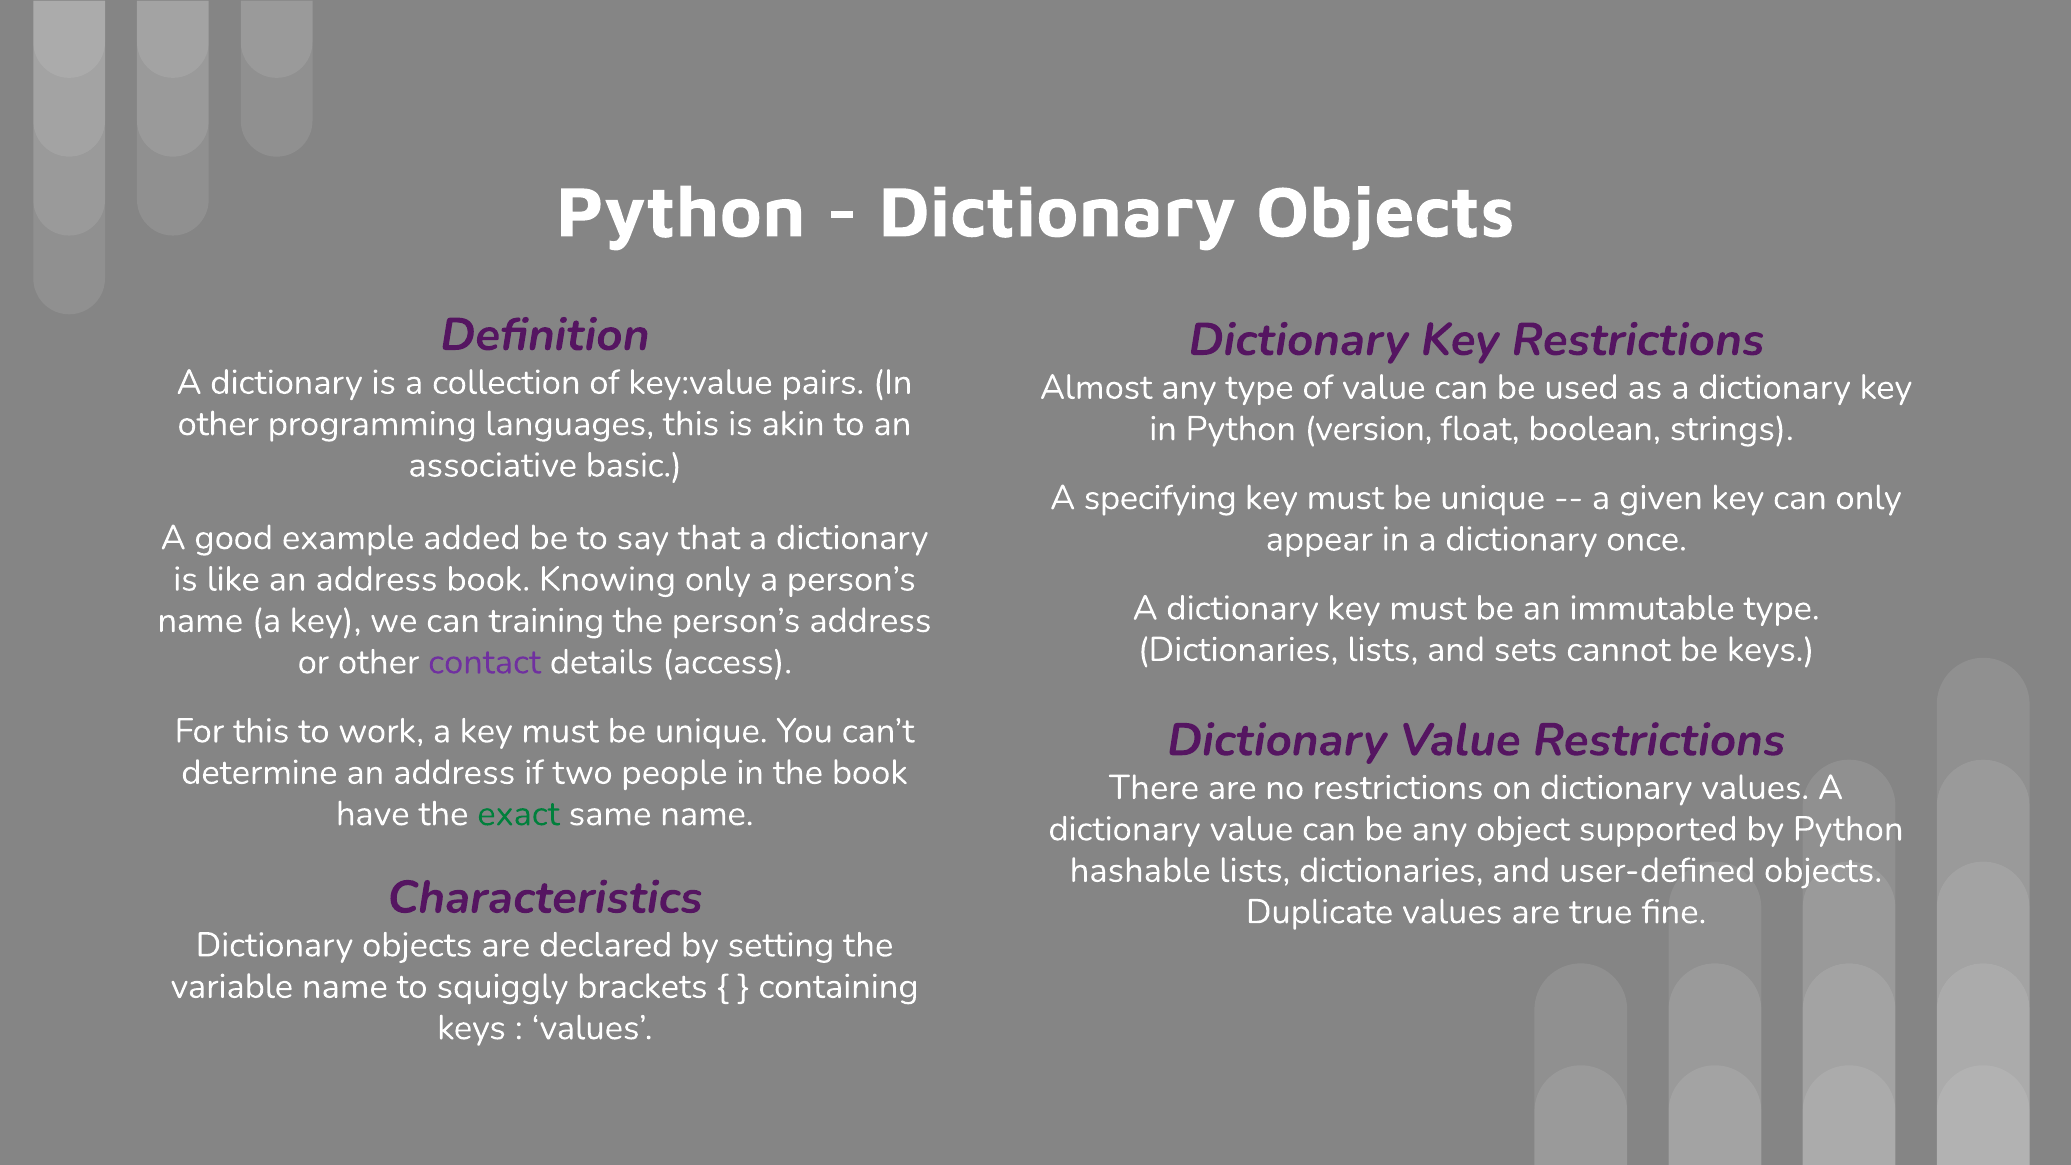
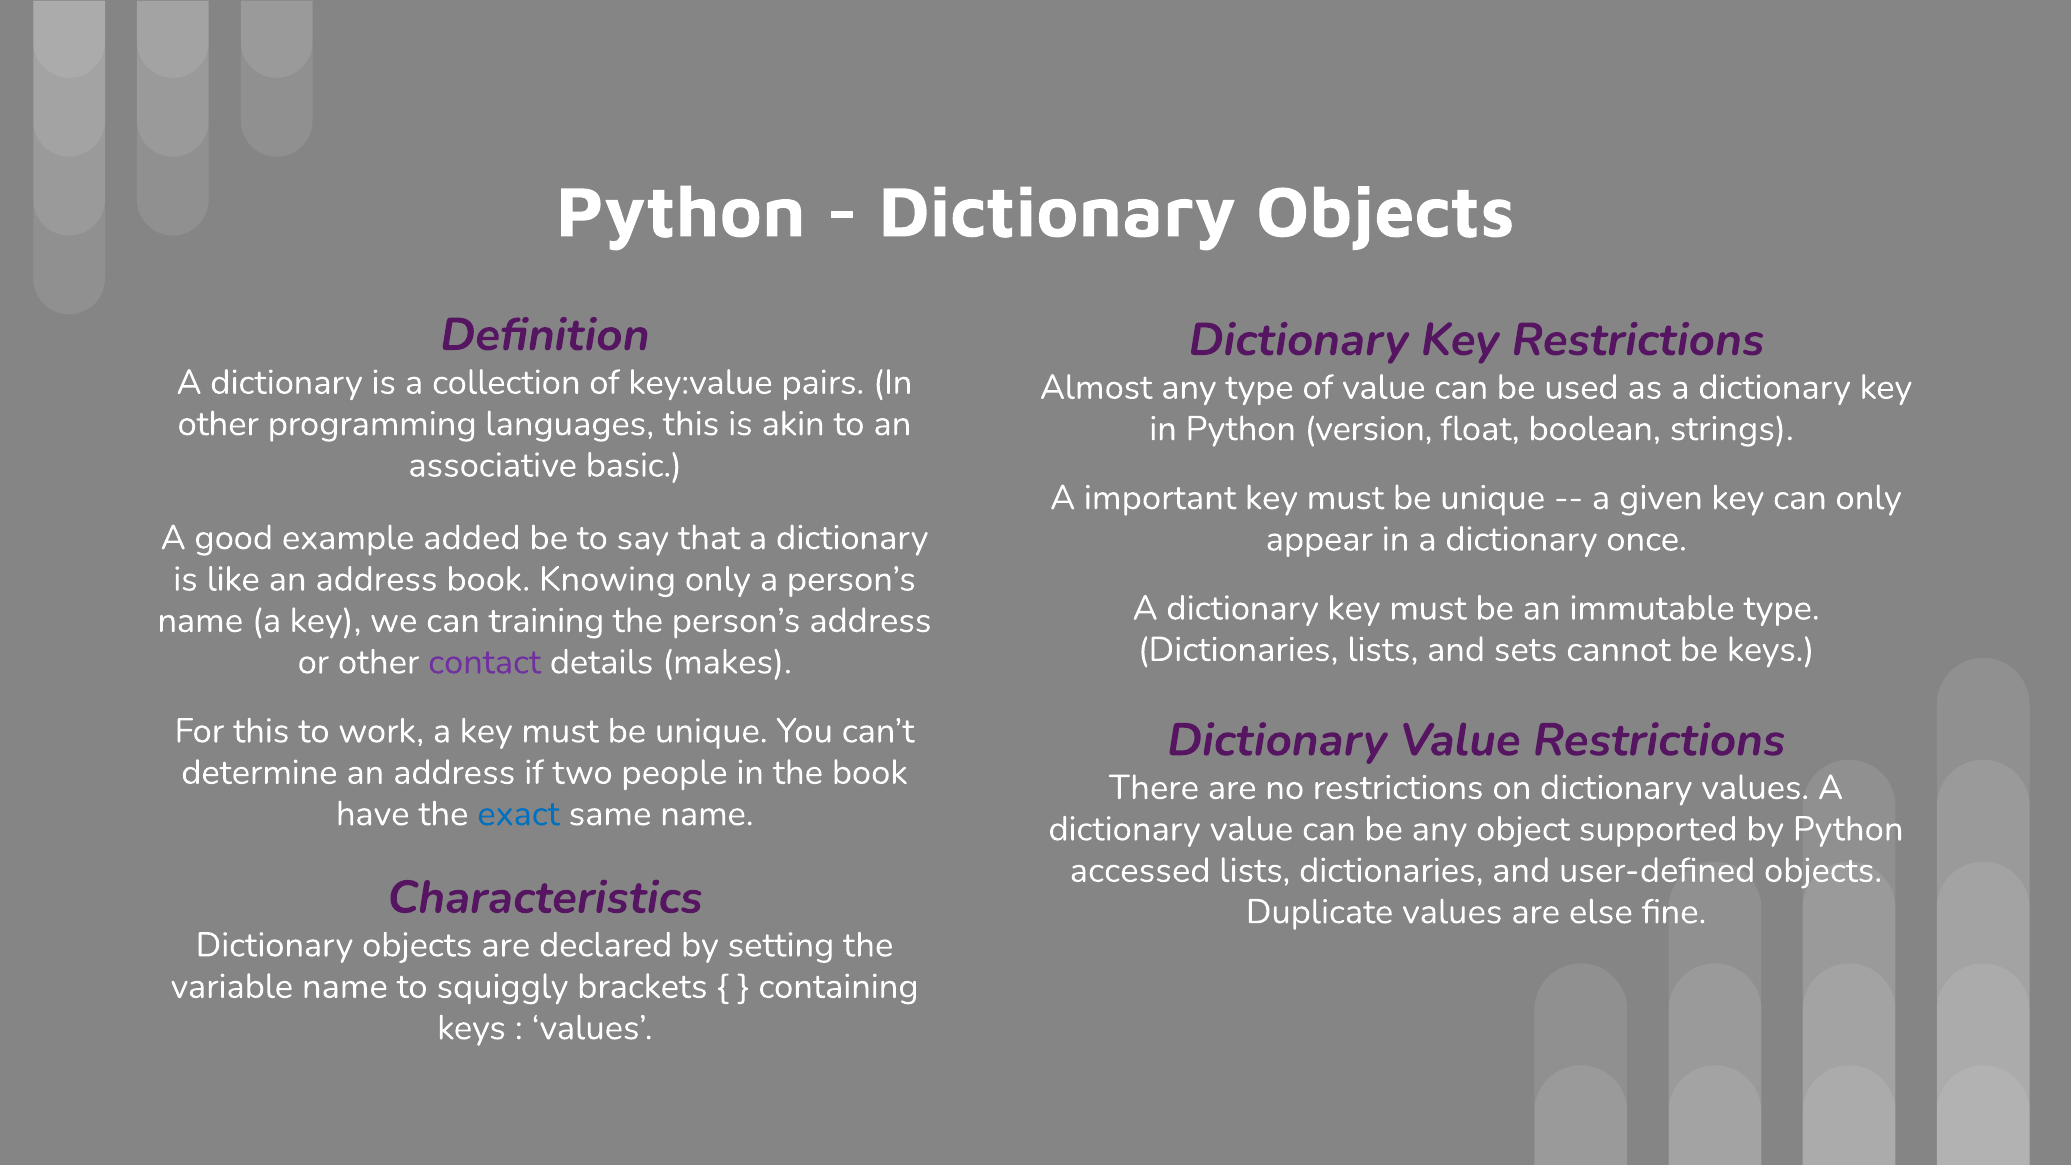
specifying: specifying -> important
access: access -> makes
exact colour: green -> blue
hashable: hashable -> accessed
true: true -> else
